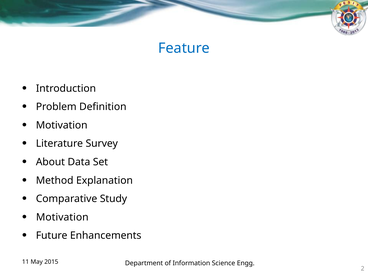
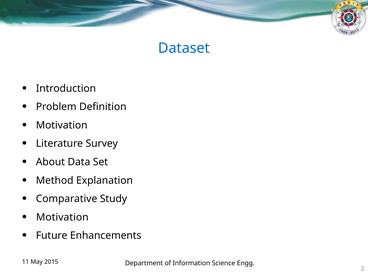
Feature: Feature -> Dataset
